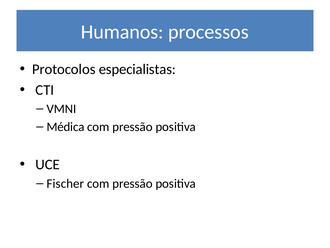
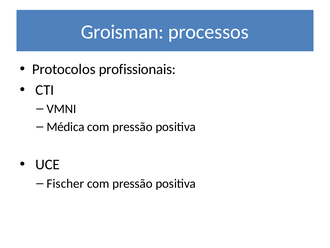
Humanos: Humanos -> Groisman
especialistas: especialistas -> profissionais
